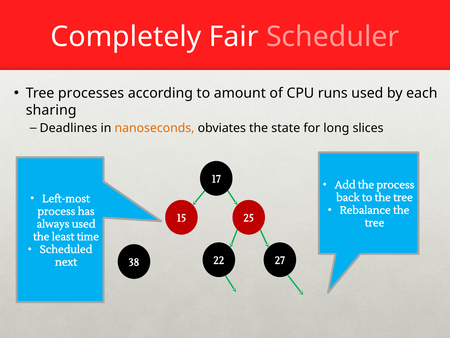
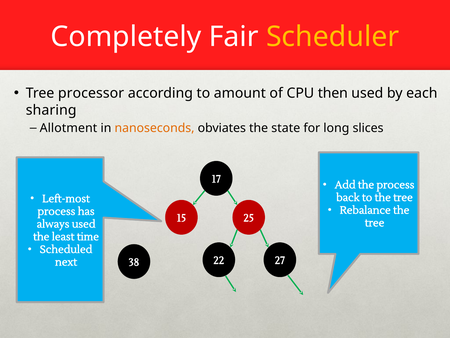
Scheduler colour: pink -> yellow
processes: processes -> processor
runs: runs -> then
Deadlines: Deadlines -> Allotment
